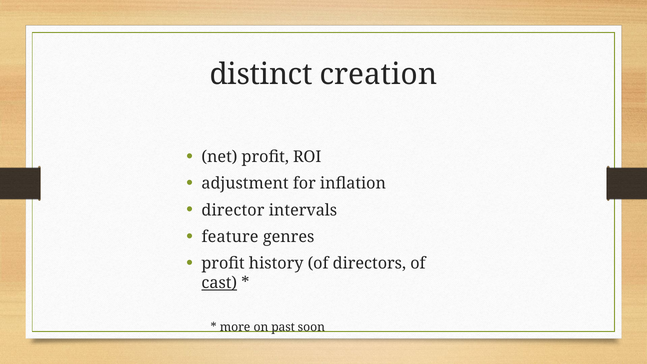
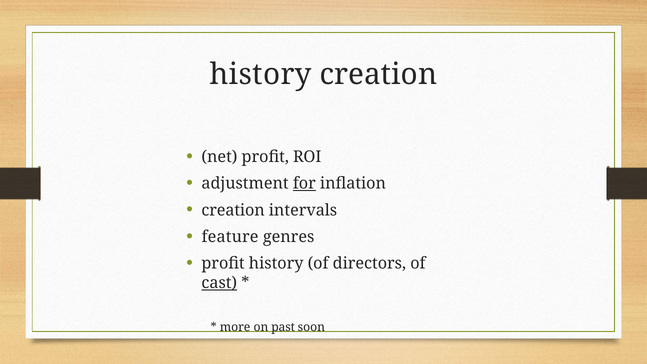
distinct at (261, 74): distinct -> history
for underline: none -> present
director at (233, 210): director -> creation
